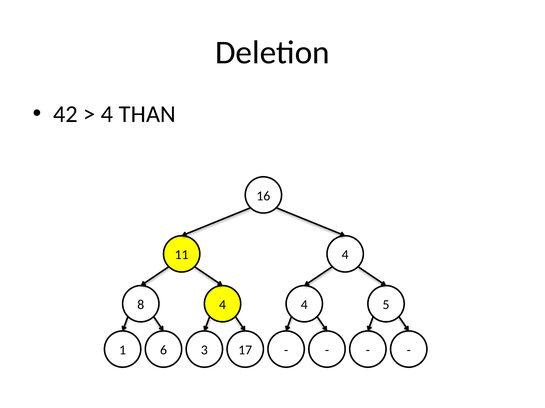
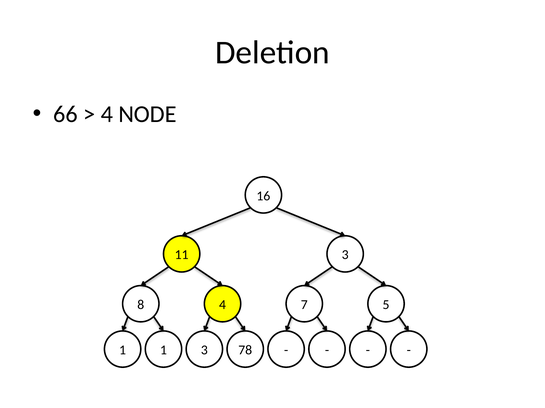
42: 42 -> 66
THAN: THAN -> NODE
11 4: 4 -> 3
4 4: 4 -> 7
1 6: 6 -> 1
17: 17 -> 78
